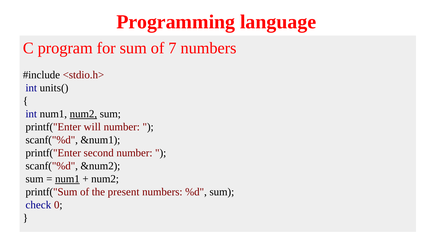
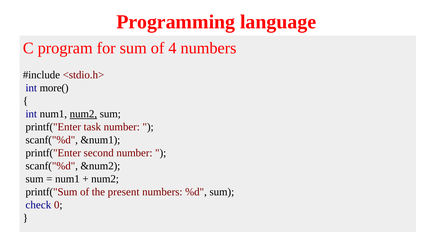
7: 7 -> 4
units(: units( -> more(
will: will -> task
num1 at (67, 179) underline: present -> none
